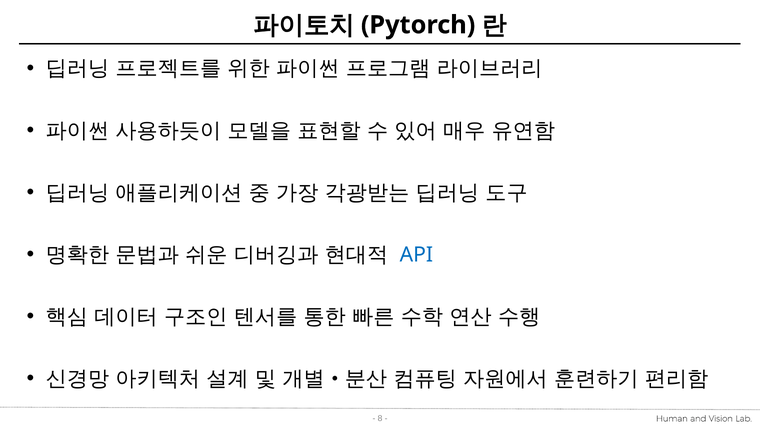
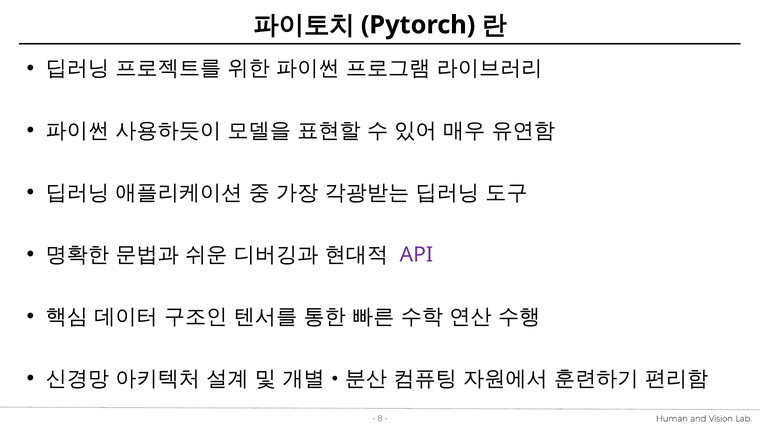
API colour: blue -> purple
